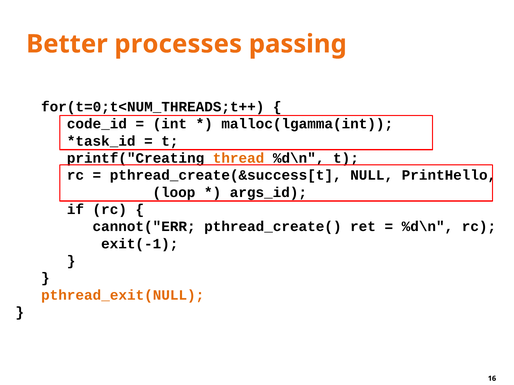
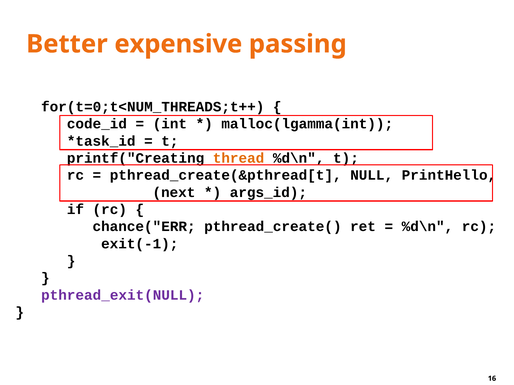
processes: processes -> expensive
pthread_create(&success[t: pthread_create(&success[t -> pthread_create(&pthread[t
loop: loop -> next
cannot("ERR: cannot("ERR -> chance("ERR
pthread_exit(NULL colour: orange -> purple
